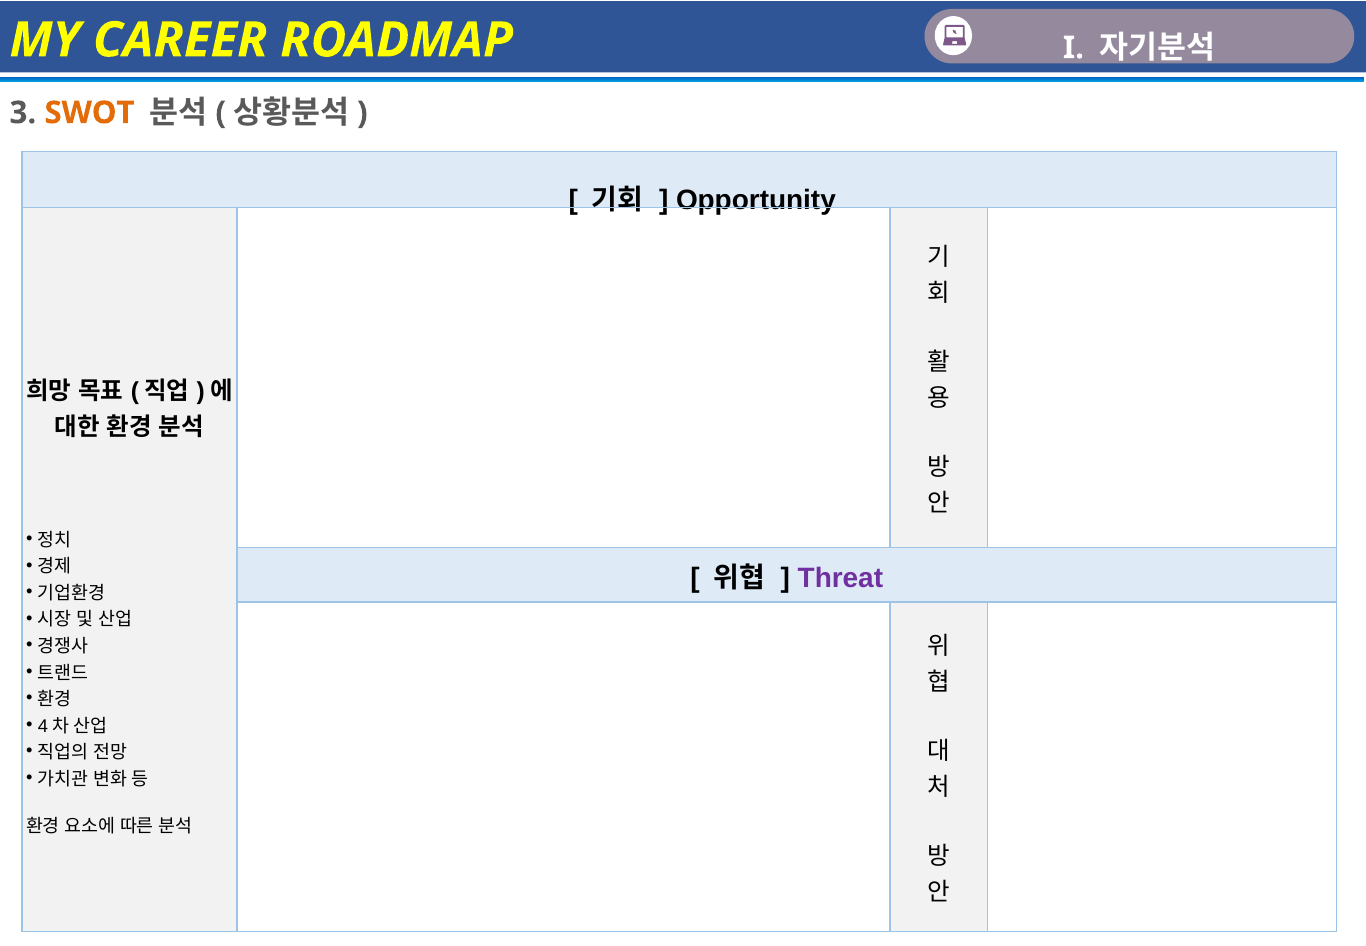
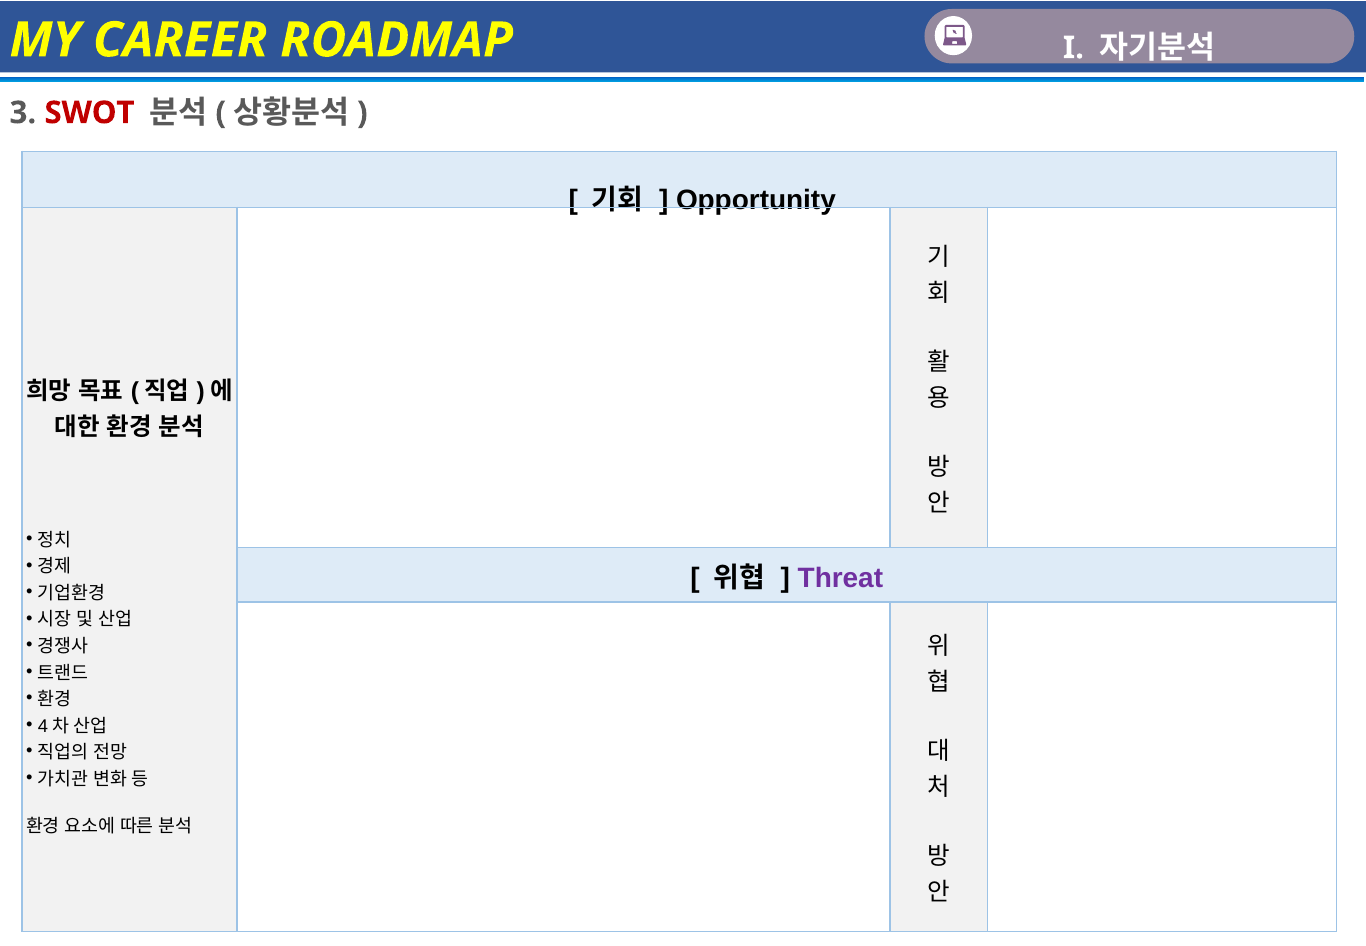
SWOT colour: orange -> red
